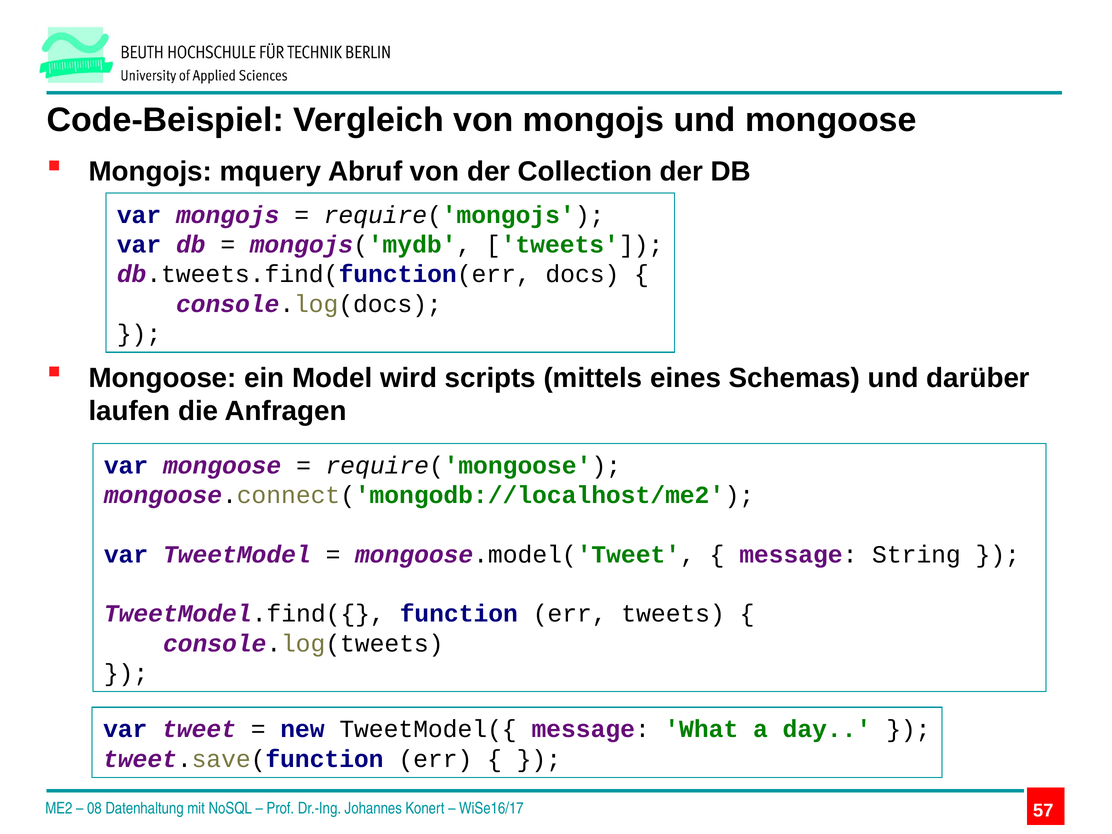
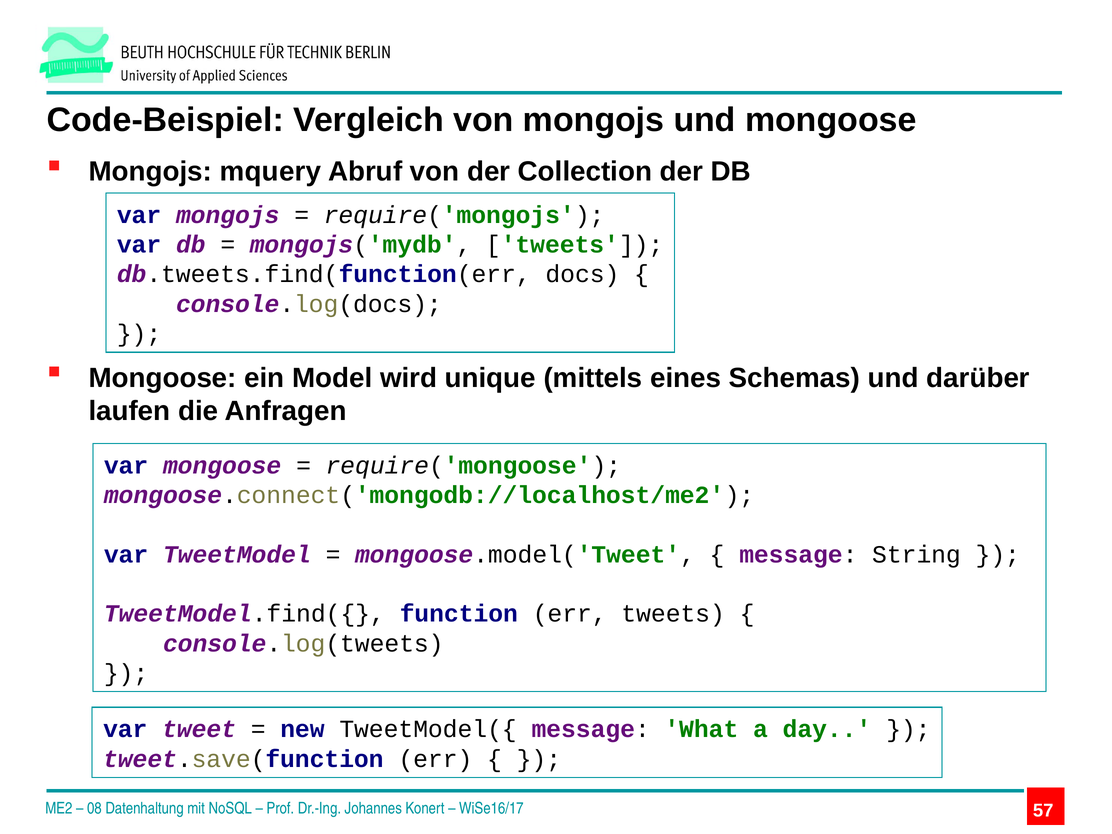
scripts: scripts -> unique
